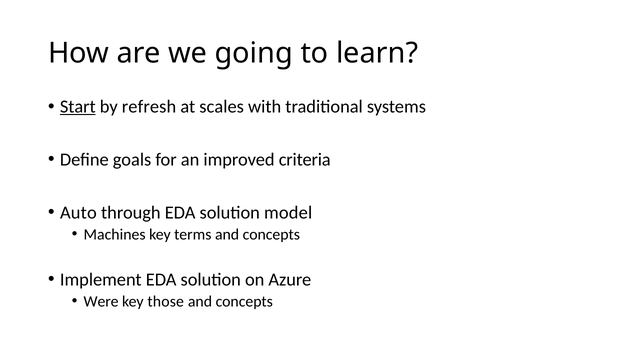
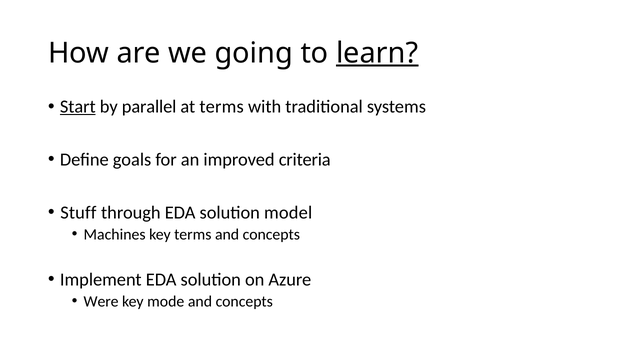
learn underline: none -> present
refresh: refresh -> parallel
at scales: scales -> terms
Auto: Auto -> Stuff
those: those -> mode
